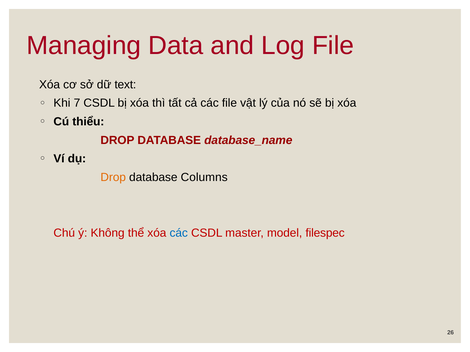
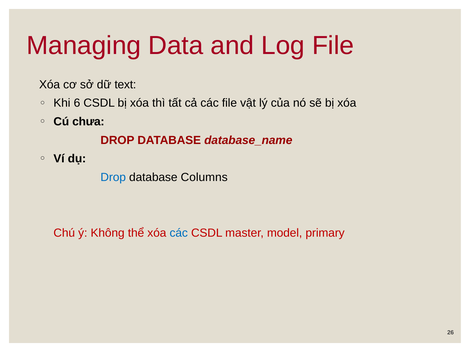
7: 7 -> 6
thiểu: thiểu -> chưa
Drop at (113, 178) colour: orange -> blue
filespec: filespec -> primary
